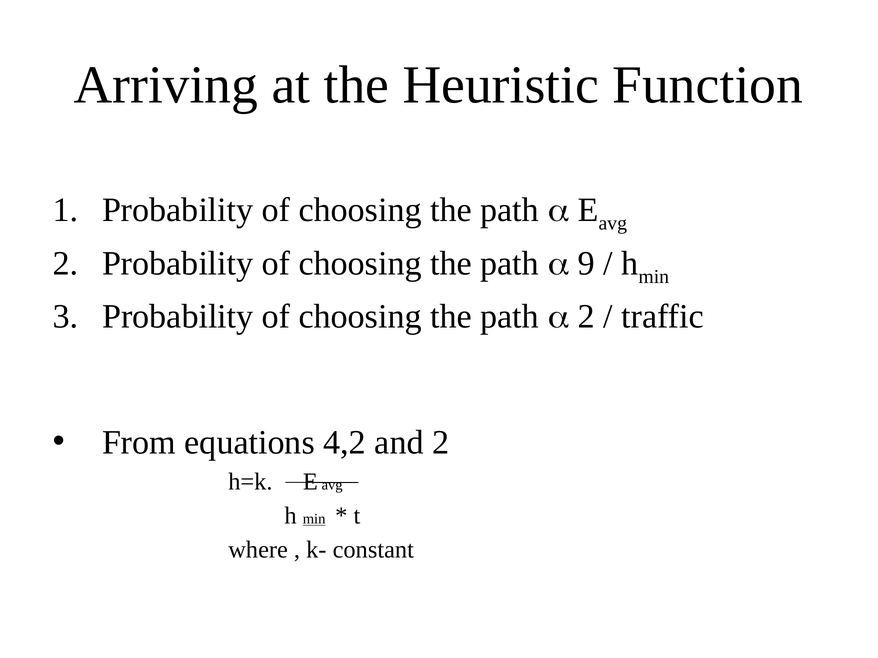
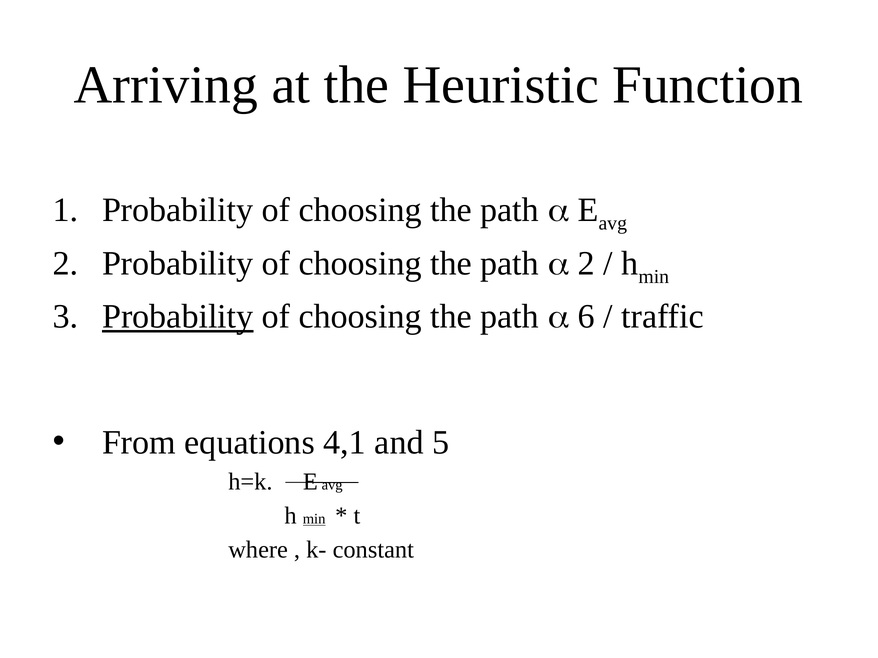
9 at (586, 263): 9 -> 2
Probability at (178, 317) underline: none -> present
2 at (586, 317): 2 -> 6
4,2: 4,2 -> 4,1
and 2: 2 -> 5
